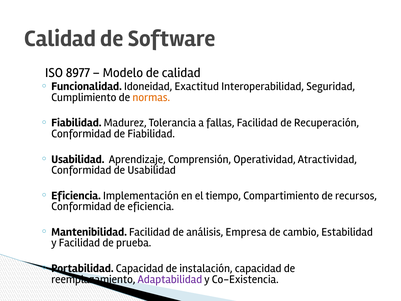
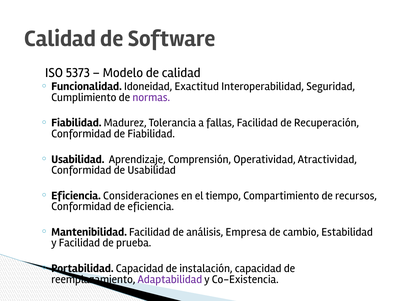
8977: 8977 -> 5373
normas colour: orange -> purple
Implementación: Implementación -> Consideraciones
